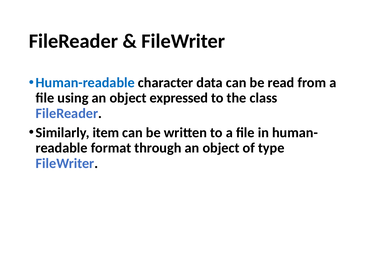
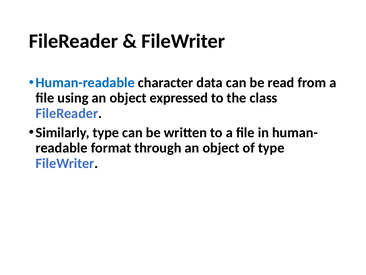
Similarly item: item -> type
